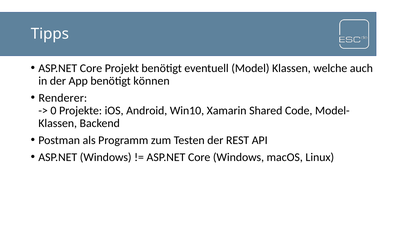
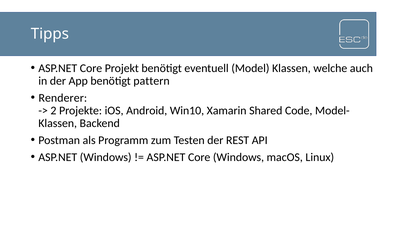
können: können -> pattern
0: 0 -> 2
